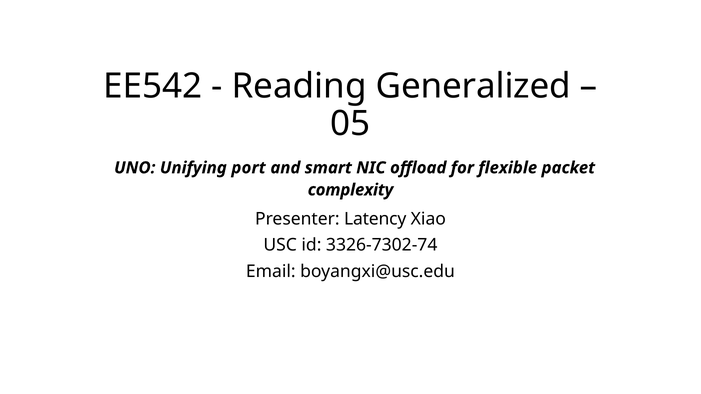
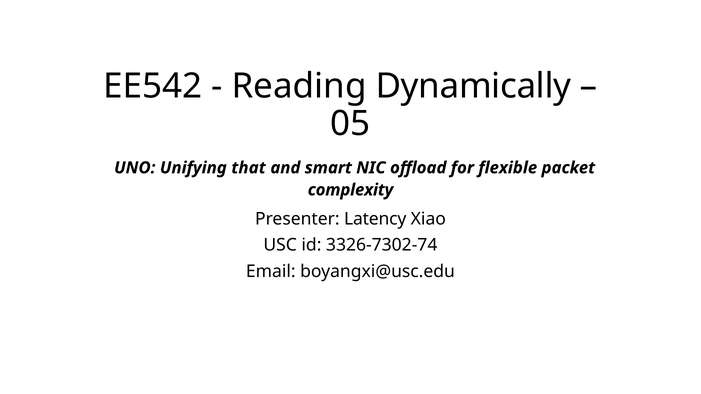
Generalized: Generalized -> Dynamically
port: port -> that
